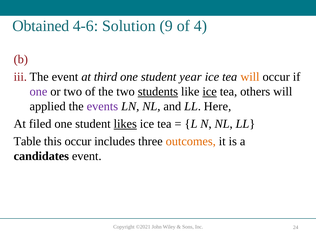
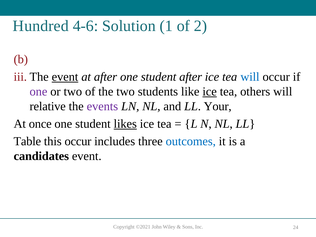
Obtained: Obtained -> Hundred
9: 9 -> 1
4: 4 -> 2
event at (65, 77) underline: none -> present
at third: third -> after
student year: year -> after
will at (250, 77) colour: orange -> blue
students underline: present -> none
applied: applied -> relative
Here: Here -> Your
filed: filed -> once
outcomes colour: orange -> blue
